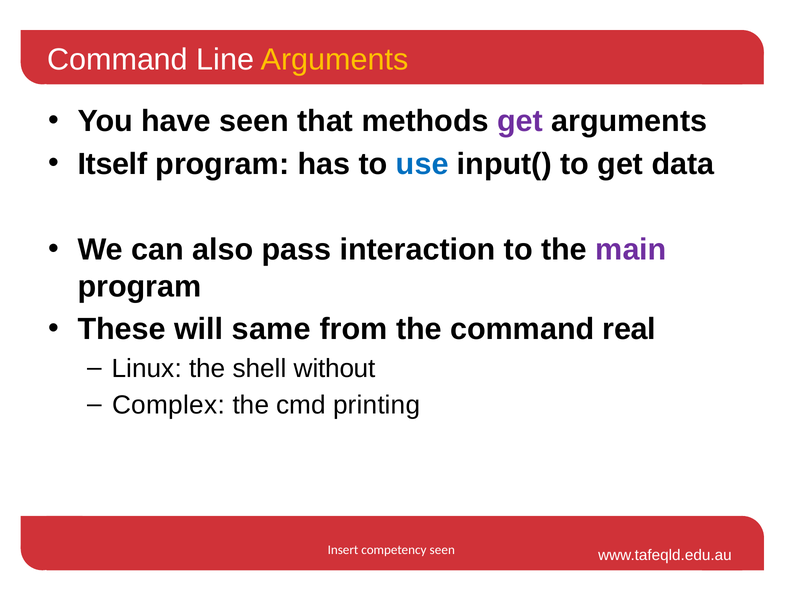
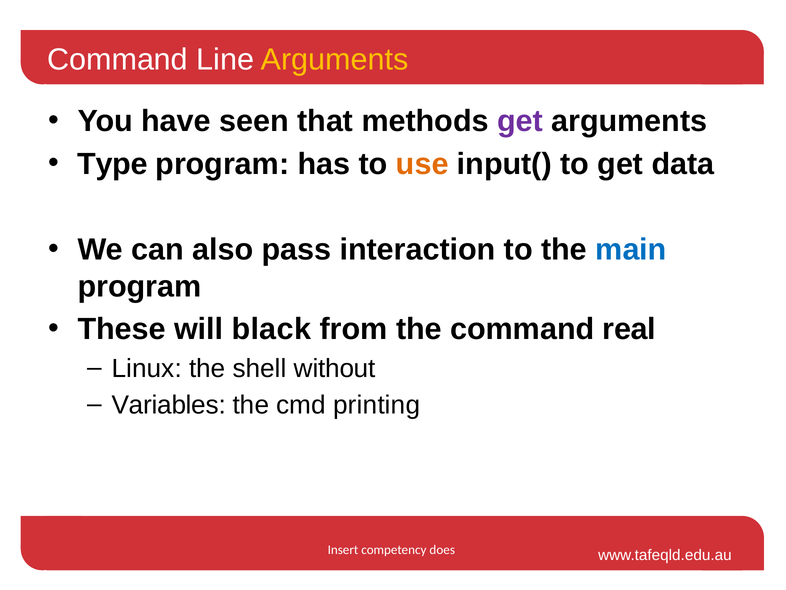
Itself: Itself -> Type
use colour: blue -> orange
main colour: purple -> blue
same: same -> black
Complex: Complex -> Variables
competency seen: seen -> does
